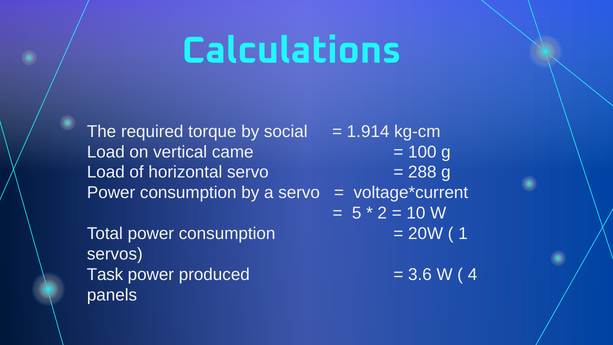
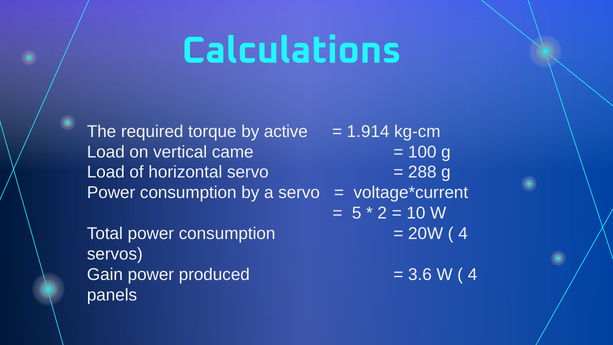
social: social -> active
1 at (463, 234): 1 -> 4
Task: Task -> Gain
